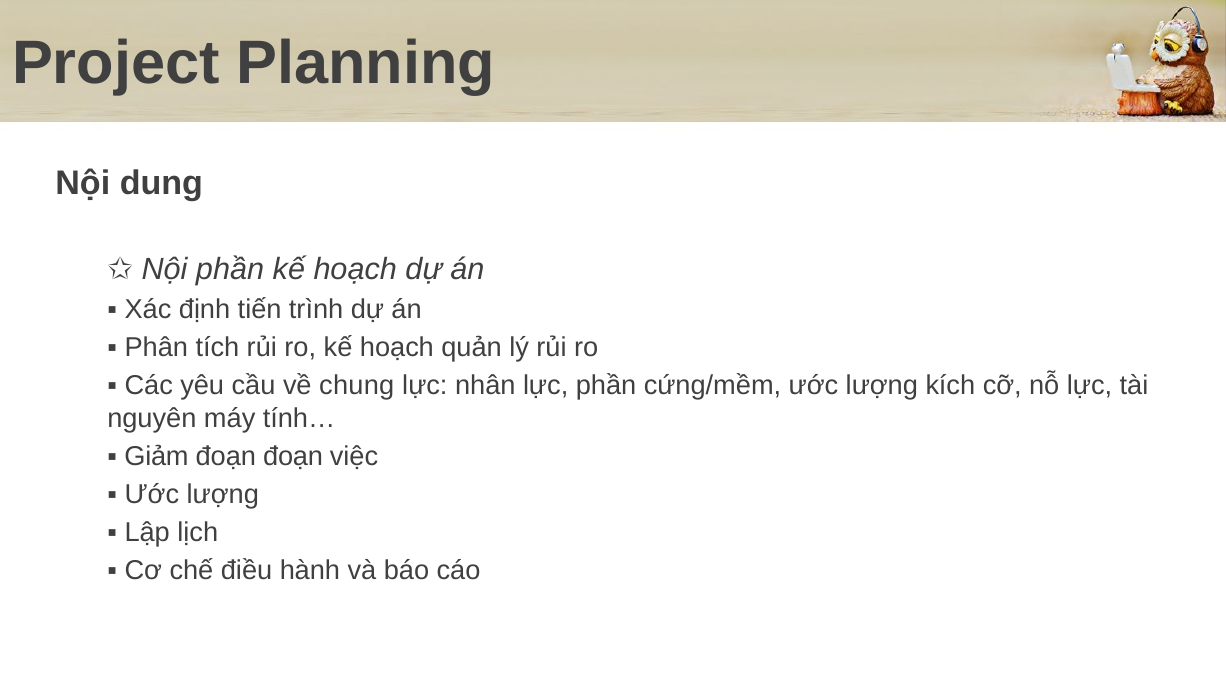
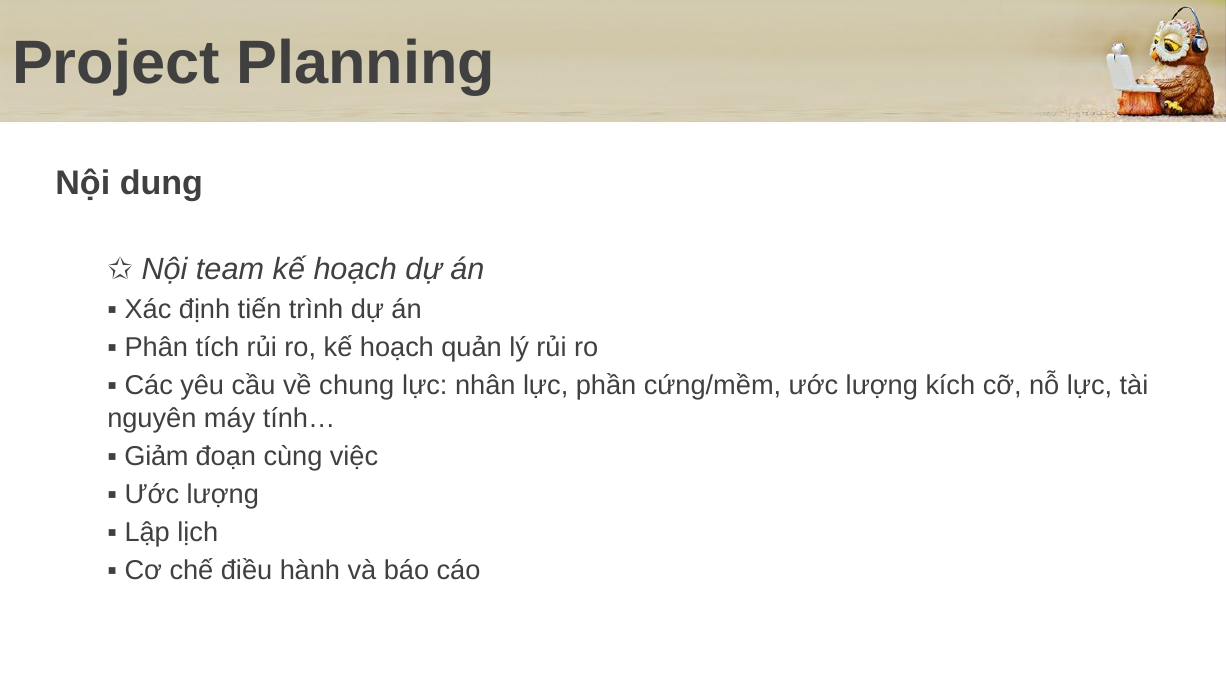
Nội phần: phần -> team
đoạn đoạn: đoạn -> cùng
